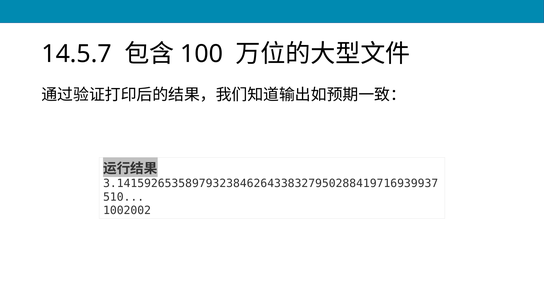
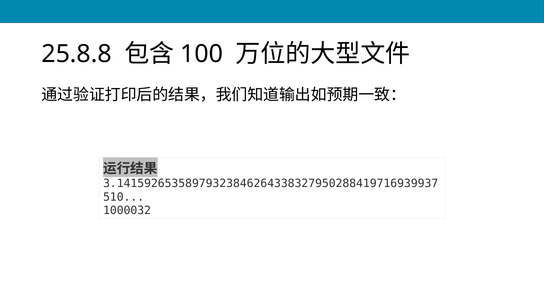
14.5.7: 14.5.7 -> 25.8.8
1002002: 1002002 -> 1000032
